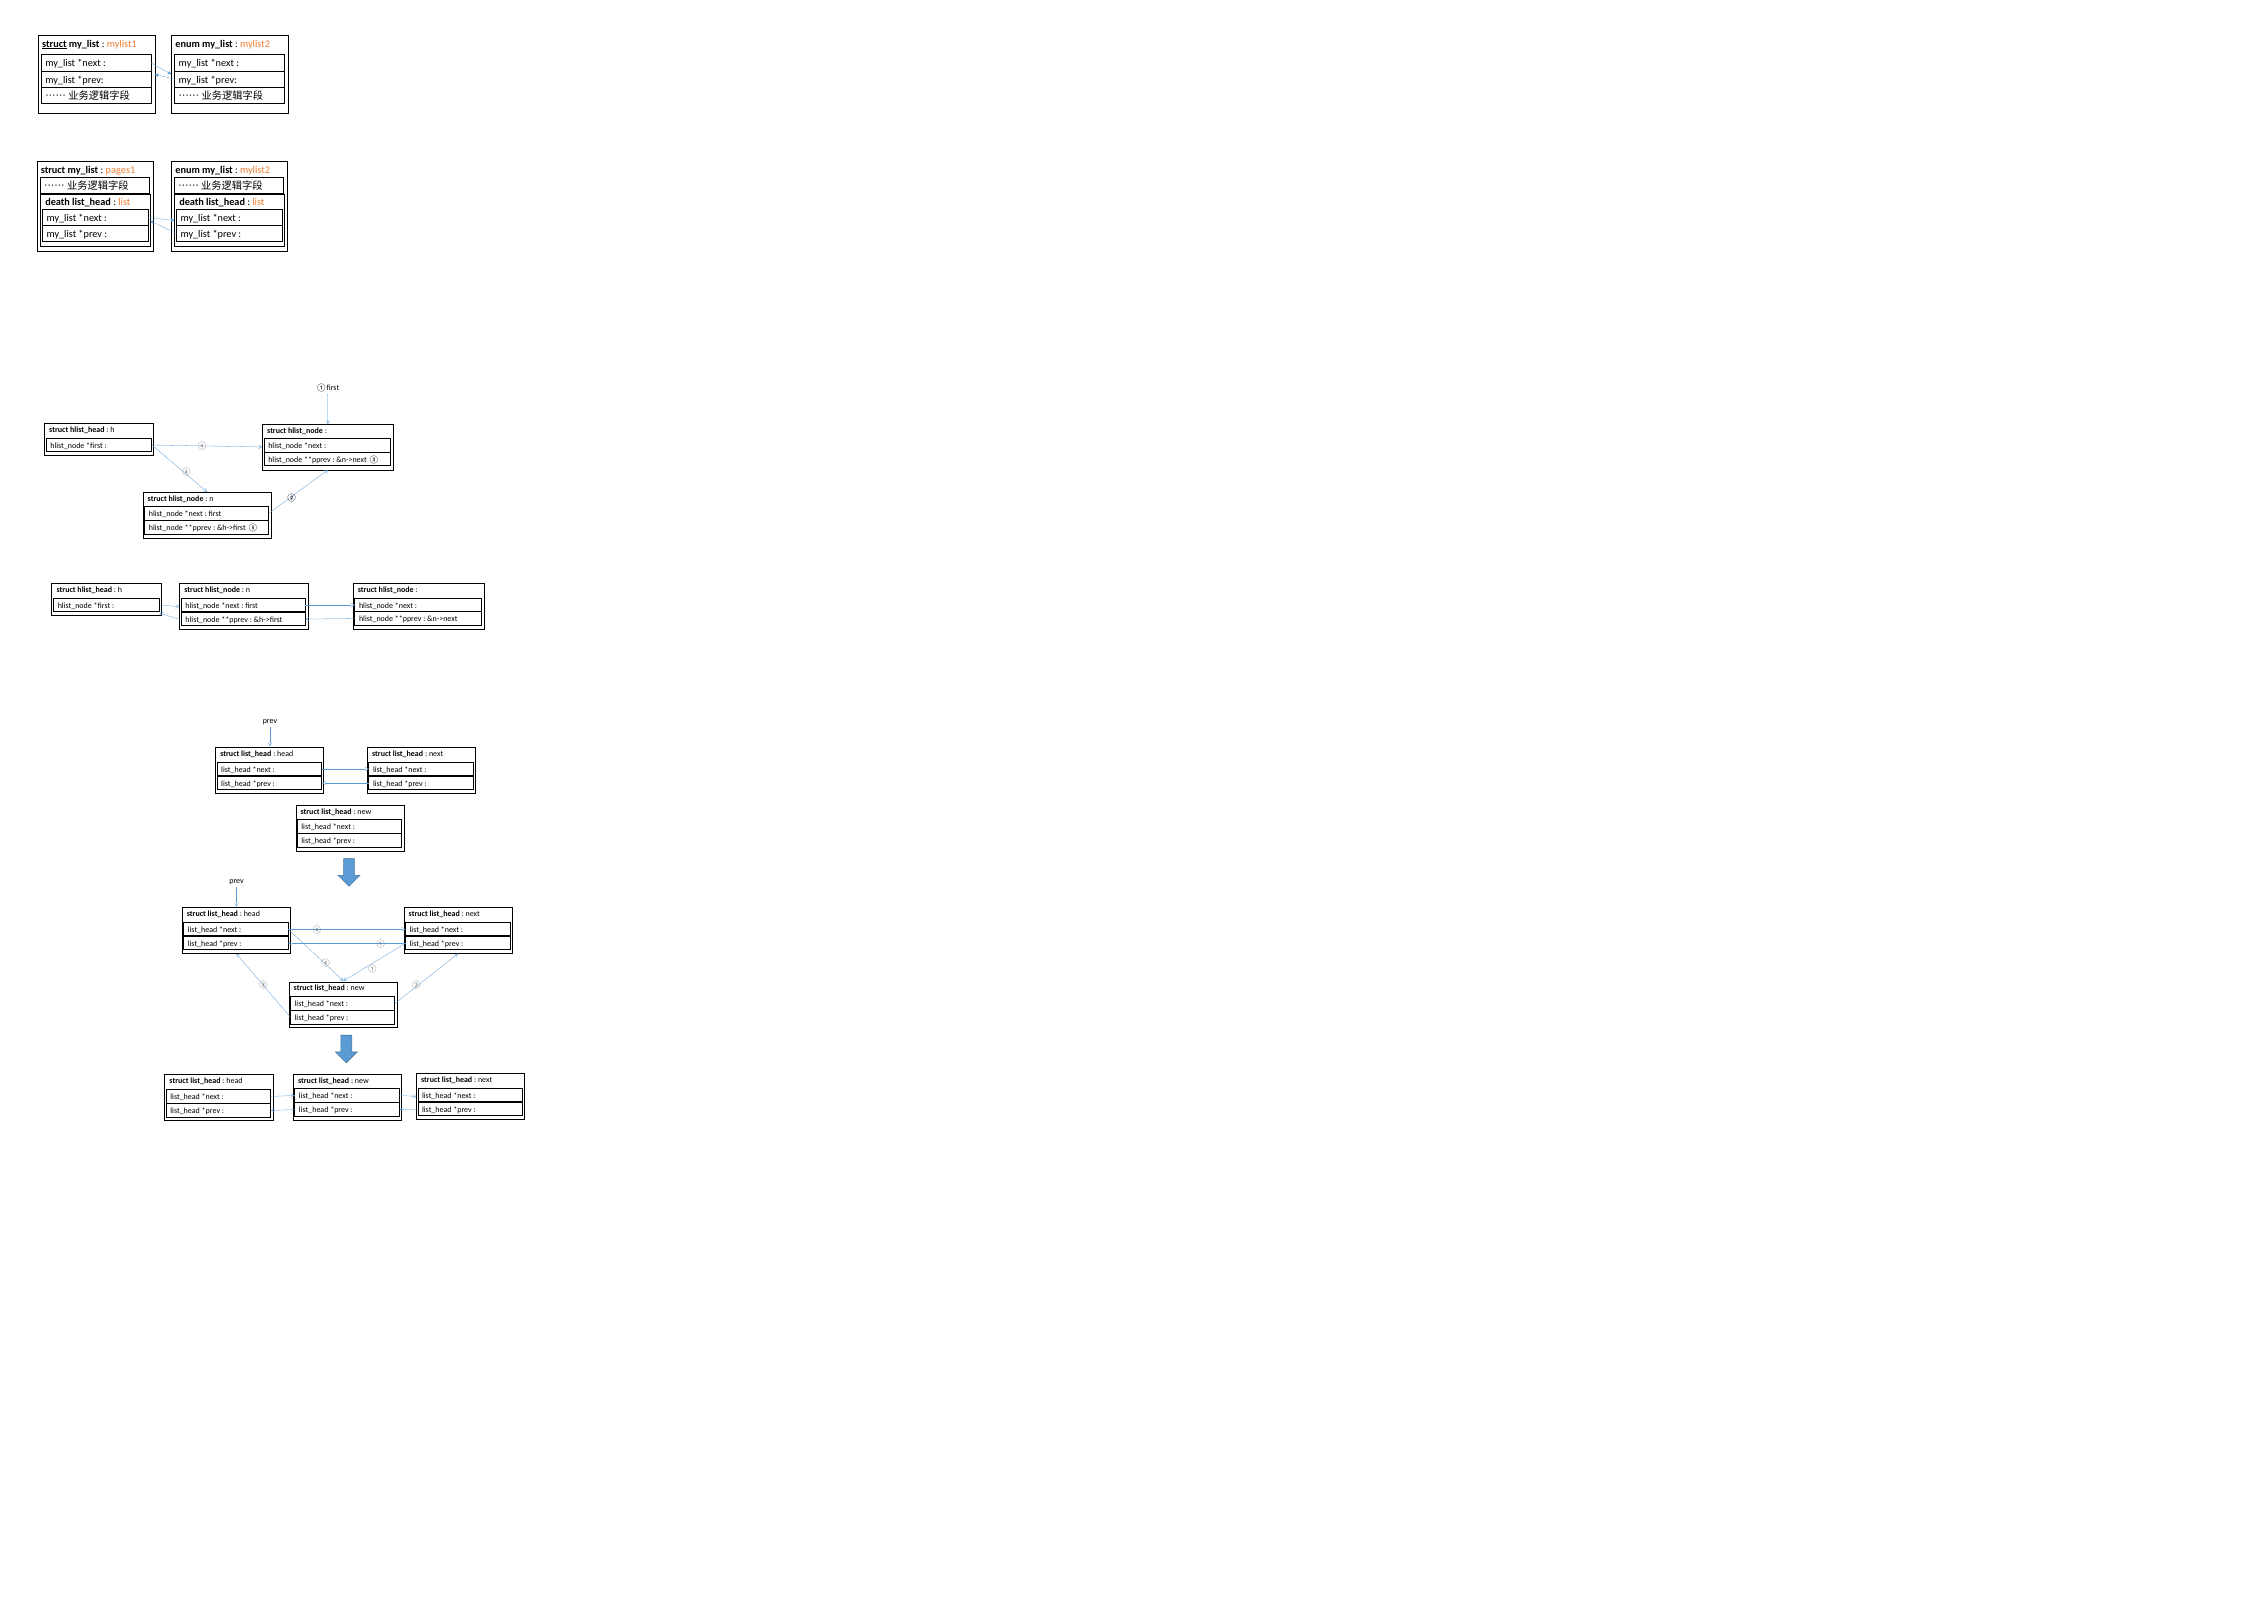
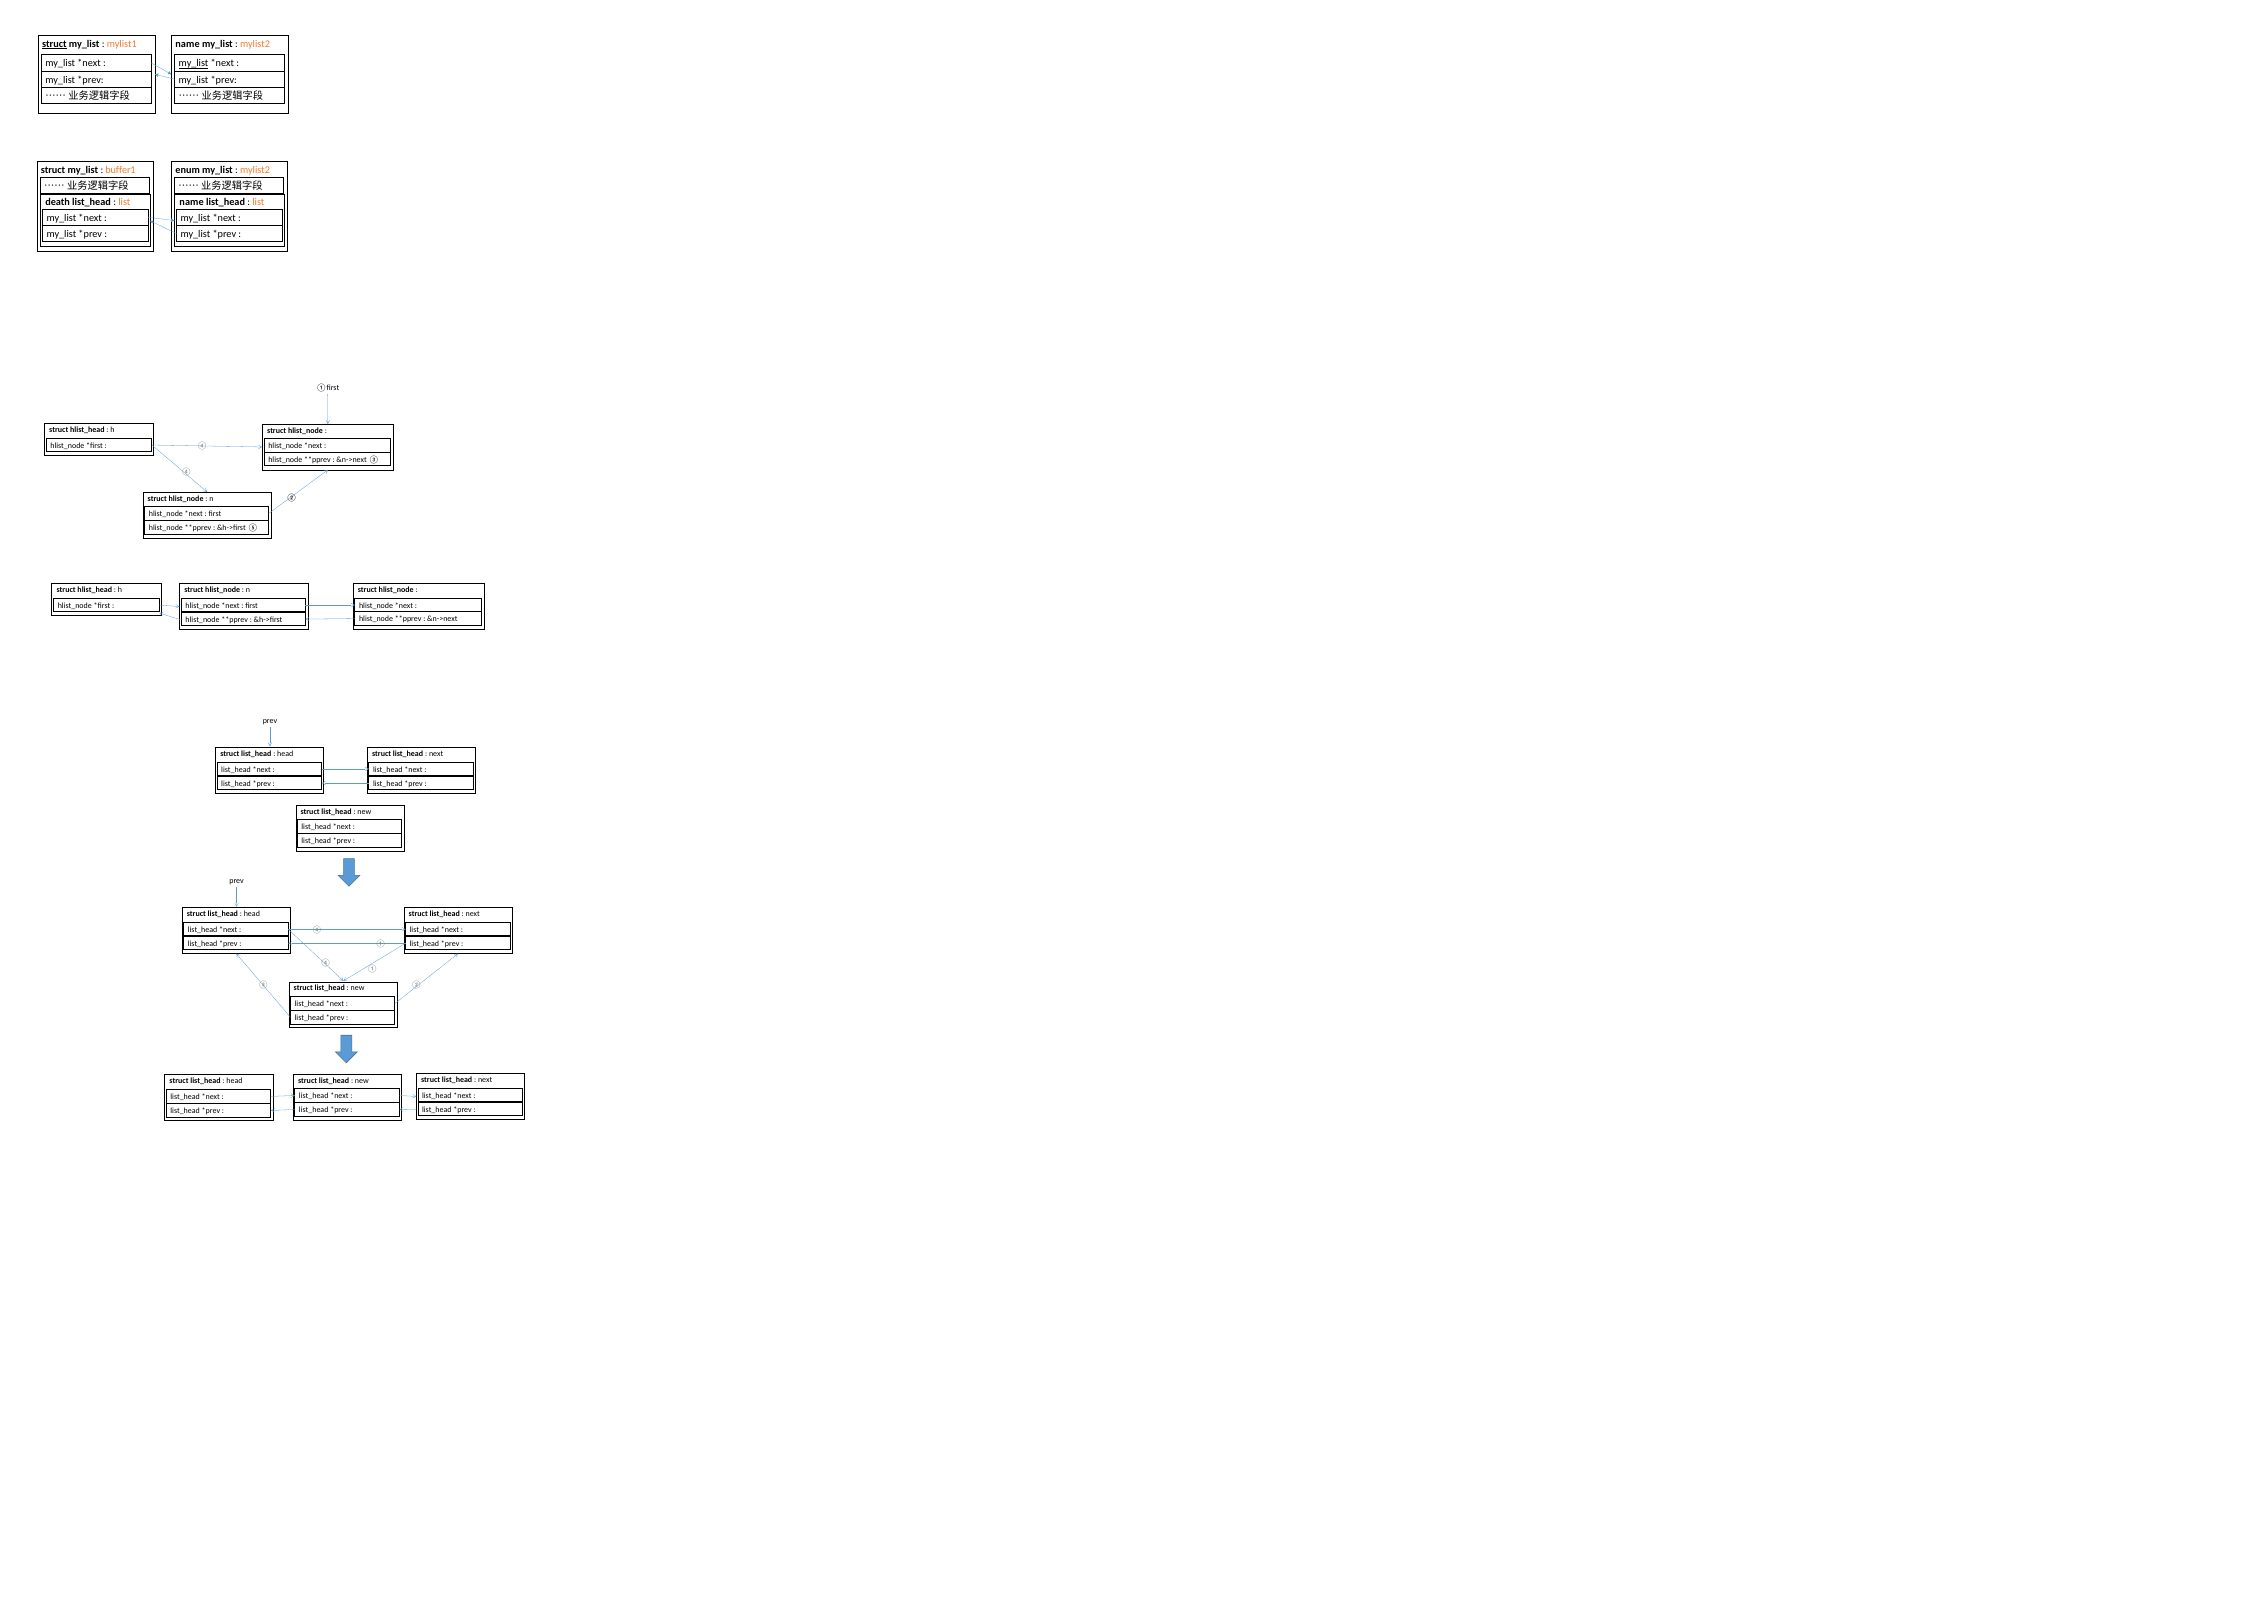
enum at (188, 44): enum -> name
my_list at (194, 64) underline: none -> present
pages1: pages1 -> buffer1
death at (192, 202): death -> name
